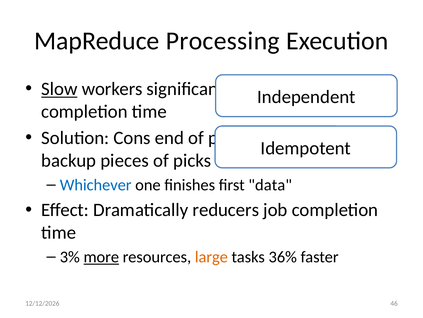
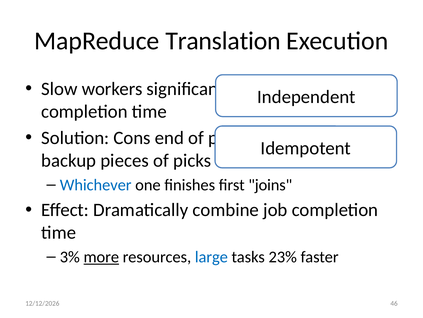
Processing: Processing -> Translation
Slow underline: present -> none
data: data -> joins
reducers: reducers -> combine
large colour: orange -> blue
36%: 36% -> 23%
